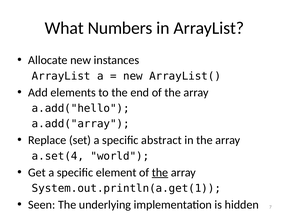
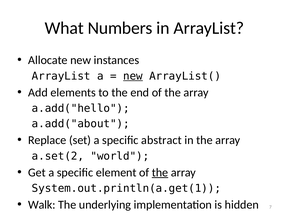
new at (133, 76) underline: none -> present
a.add("array: a.add("array -> a.add("about
a.set(4: a.set(4 -> a.set(2
Seen: Seen -> Walk
